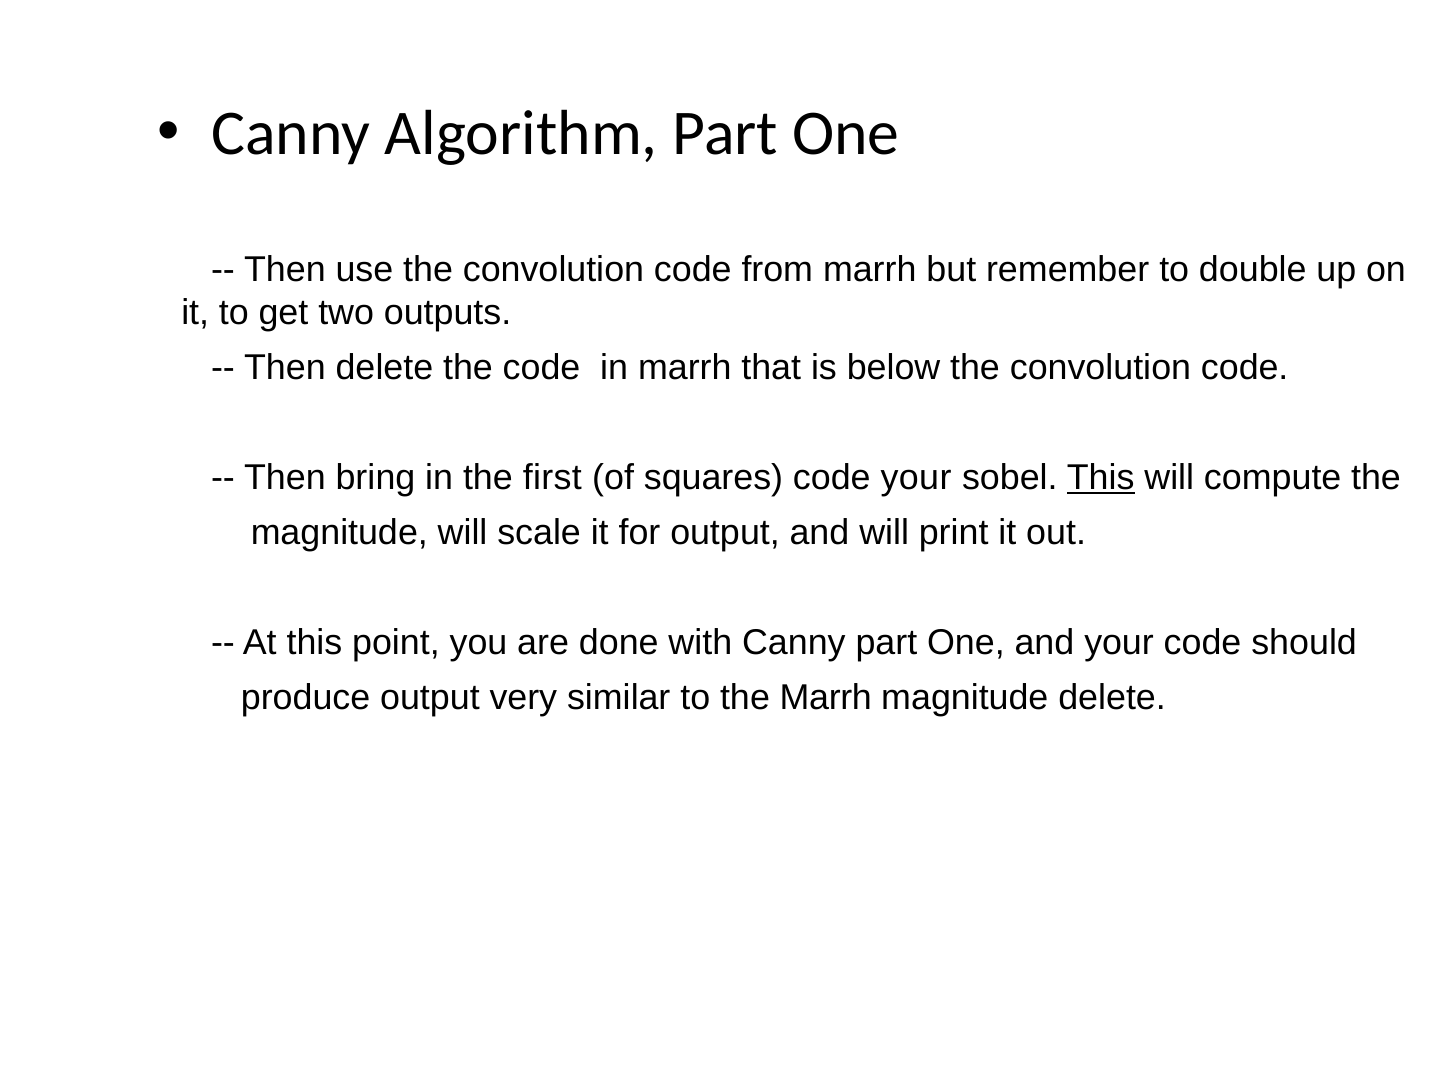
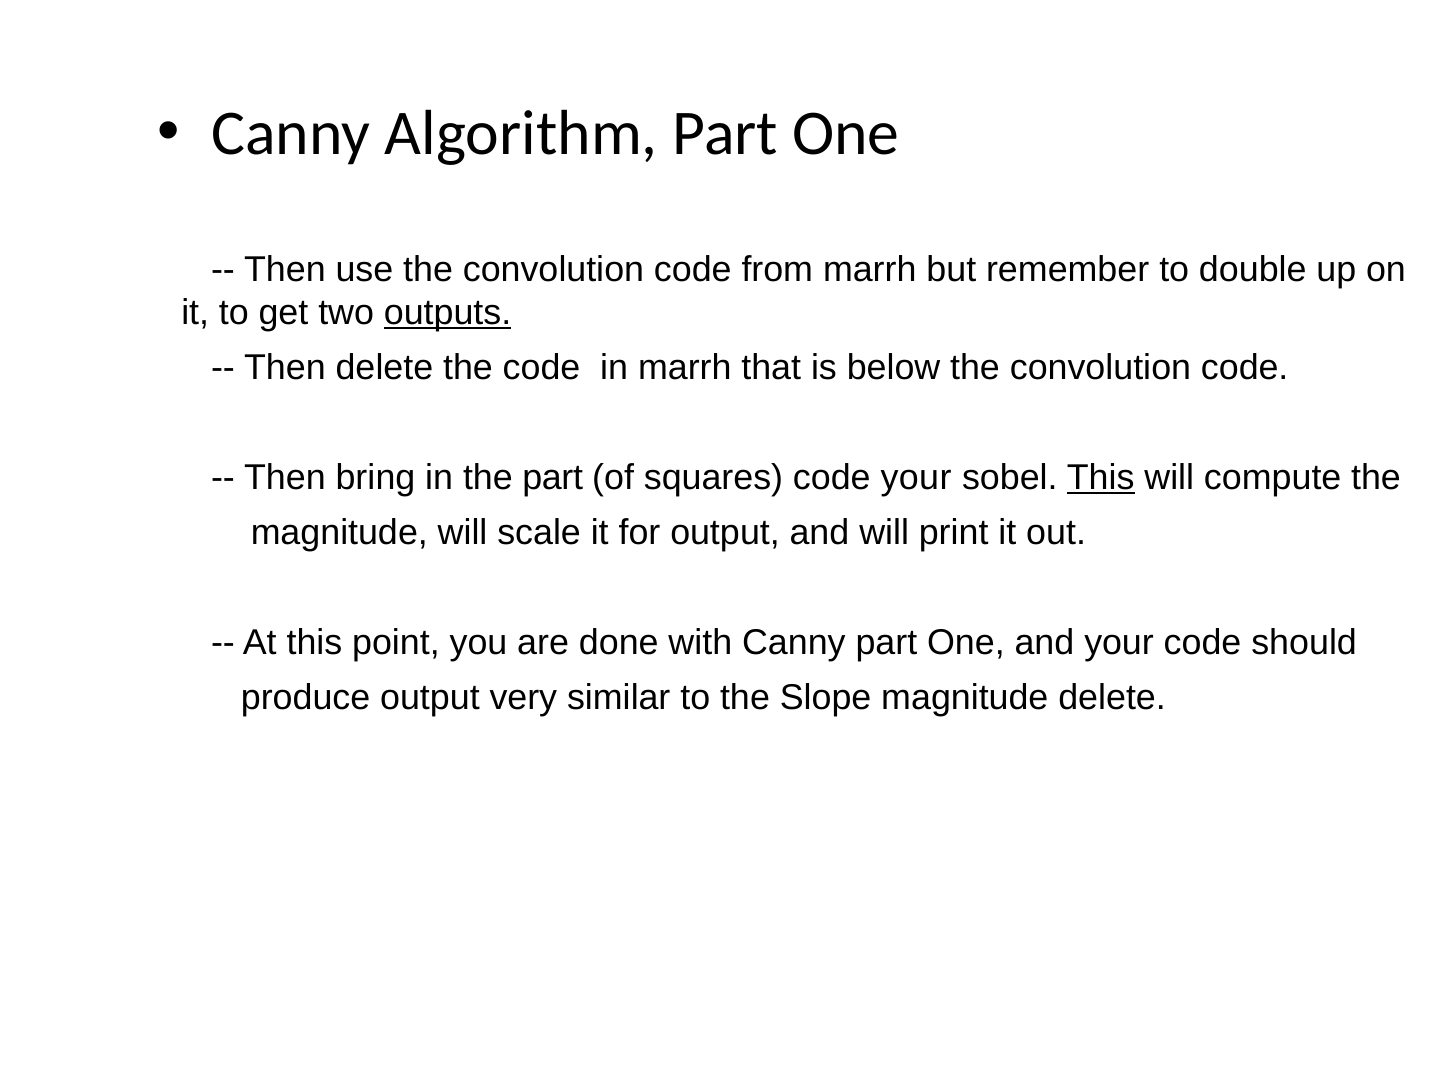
outputs underline: none -> present
the first: first -> part
the Marrh: Marrh -> Slope
